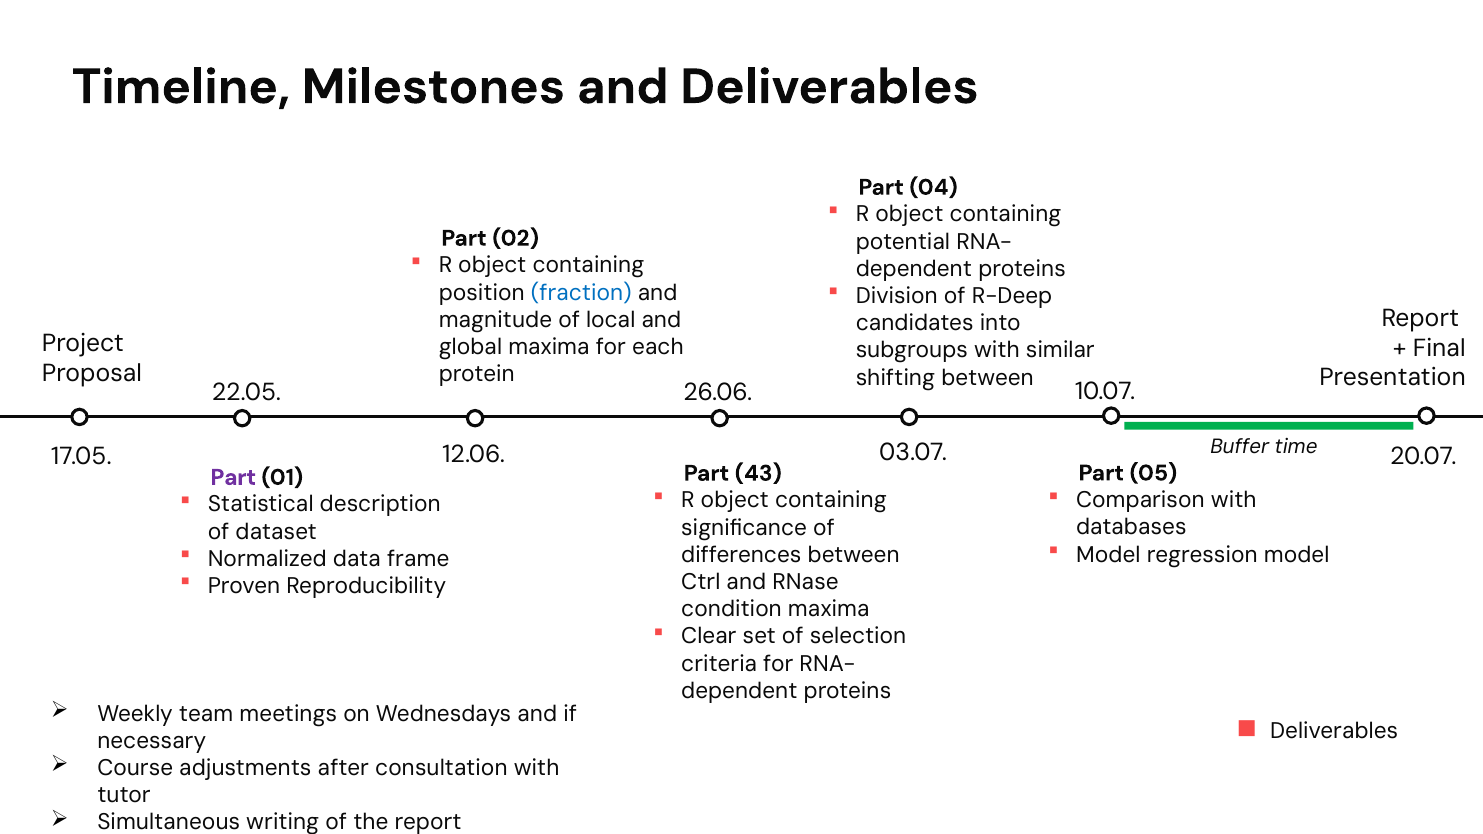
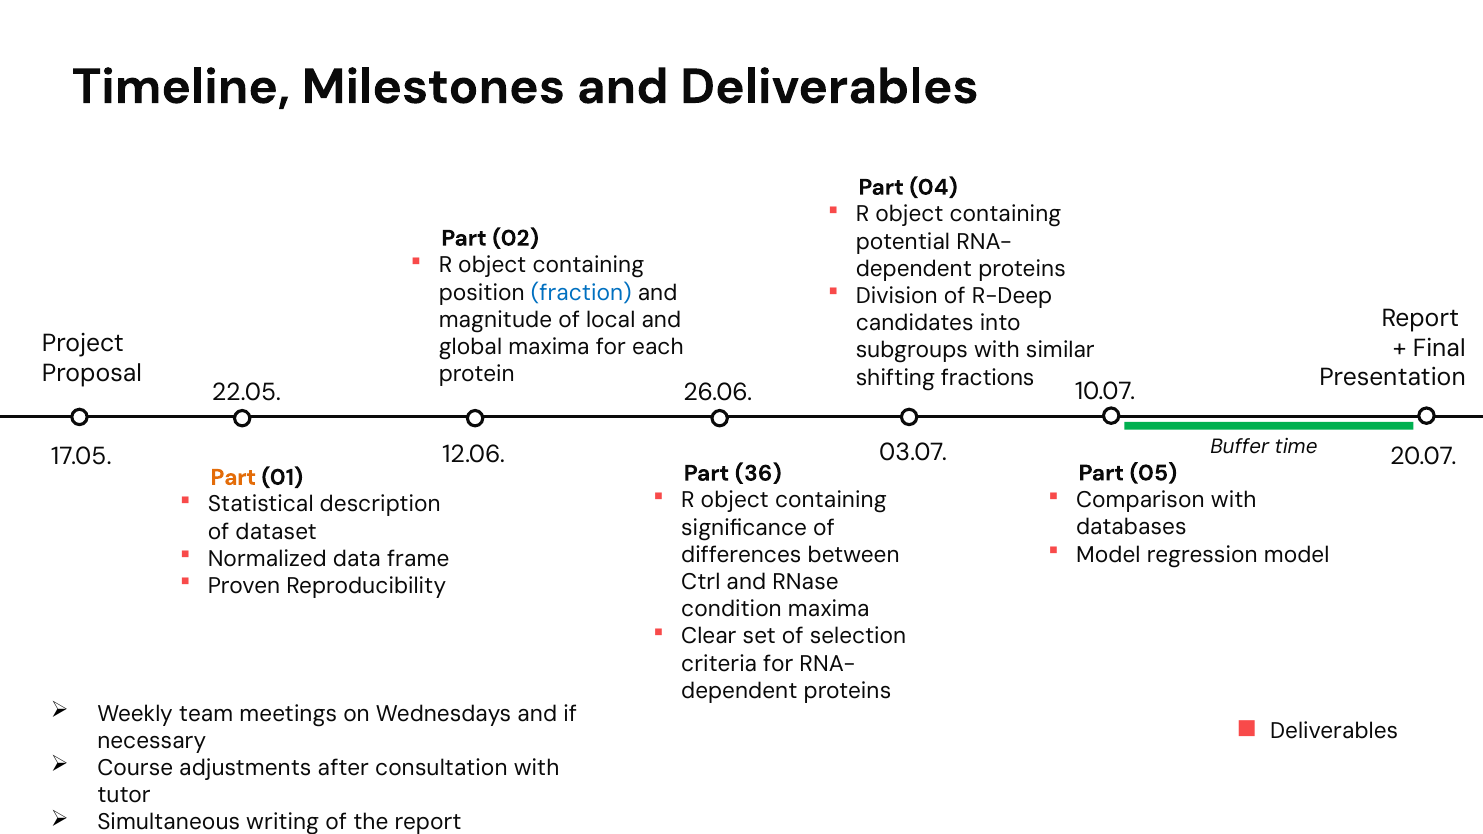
shifting between: between -> fractions
43: 43 -> 36
Part at (233, 477) colour: purple -> orange
